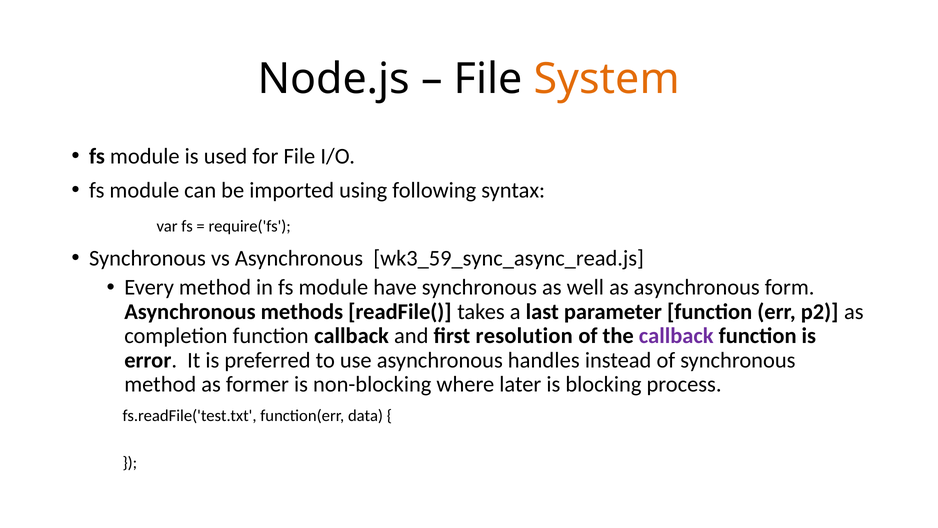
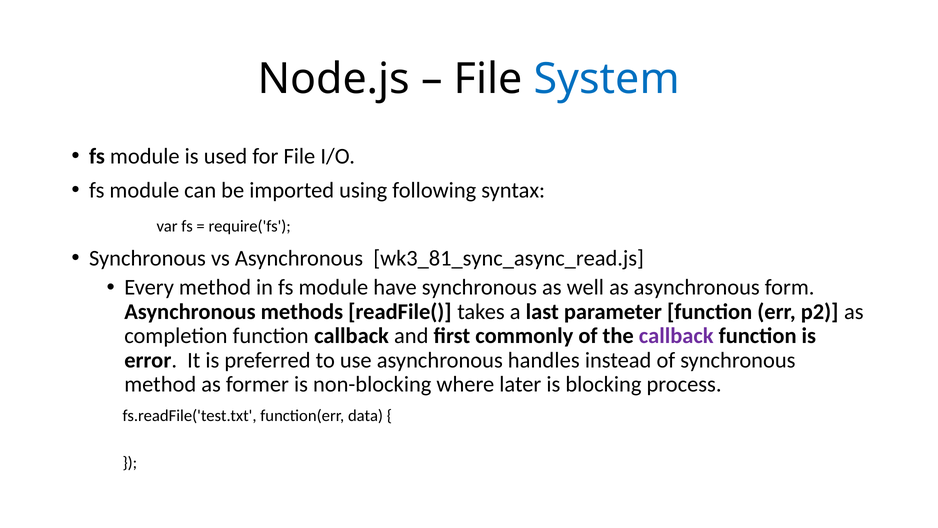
System colour: orange -> blue
wk3_59_sync_async_read.js: wk3_59_sync_async_read.js -> wk3_81_sync_async_read.js
resolution: resolution -> commonly
